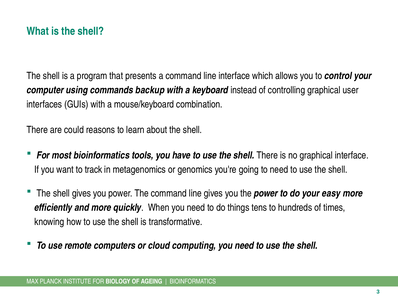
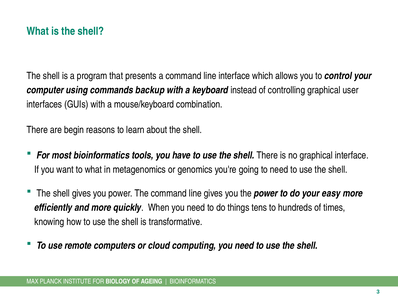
could: could -> begin
to track: track -> what
